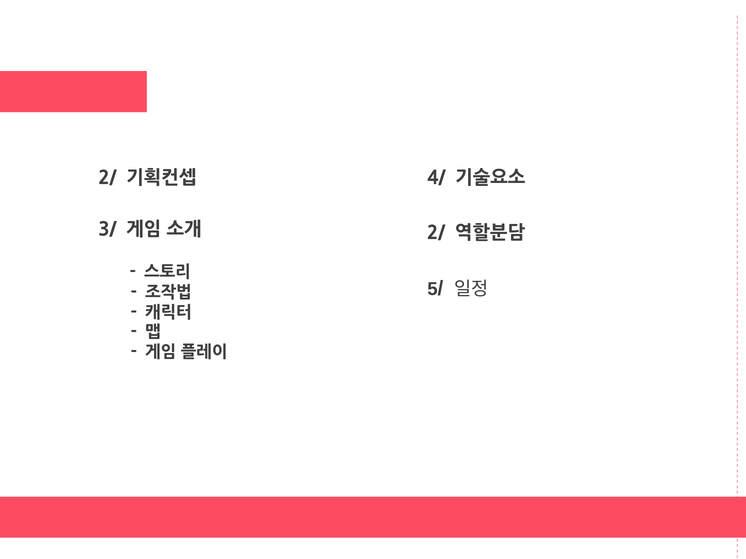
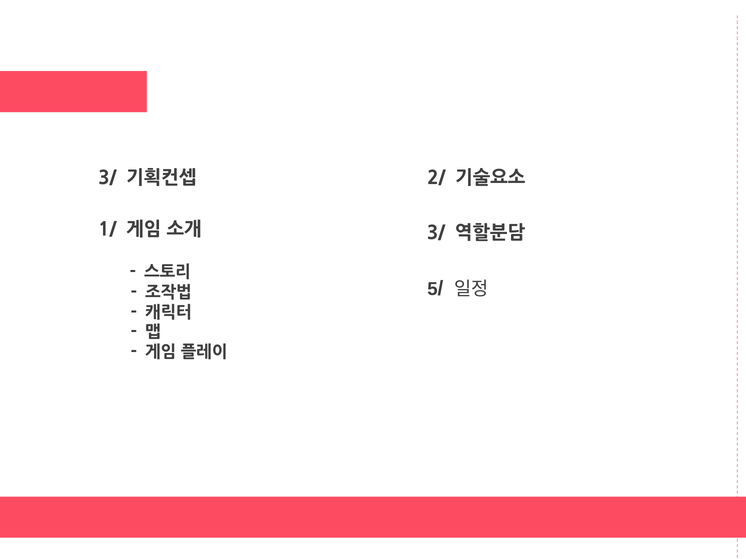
2/ at (107, 178): 2/ -> 3/
4/: 4/ -> 2/
3/: 3/ -> 1/
2/ at (436, 233): 2/ -> 3/
